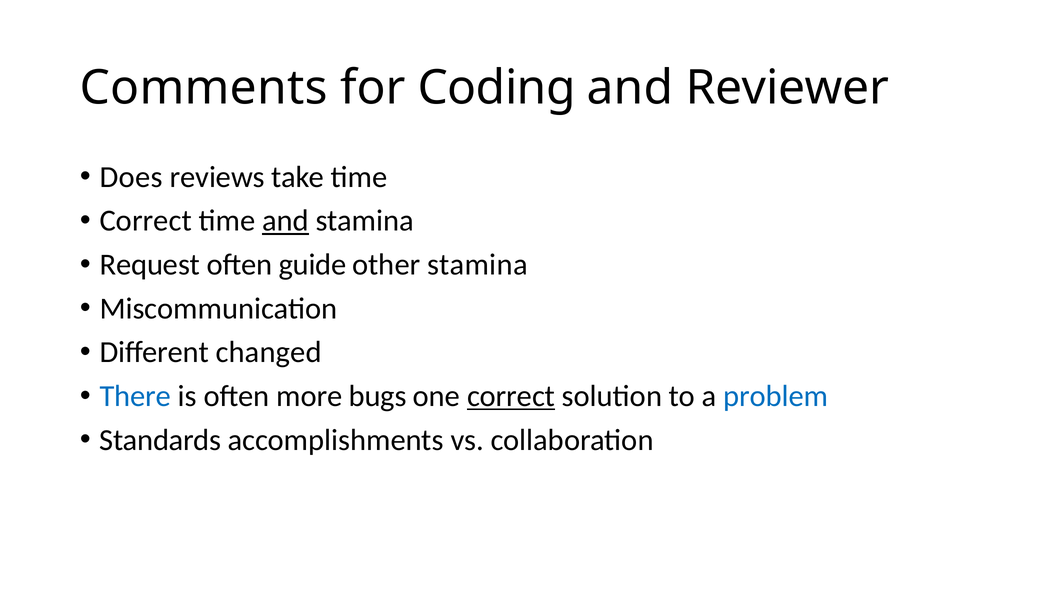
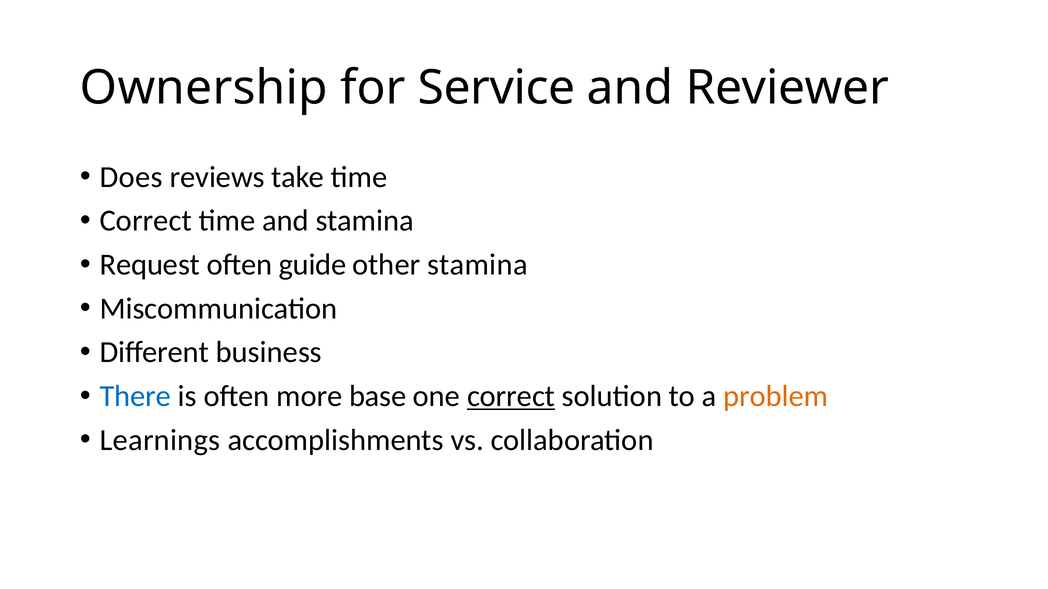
Comments: Comments -> Ownership
Coding: Coding -> Service
and at (286, 221) underline: present -> none
changed: changed -> business
bugs: bugs -> base
problem colour: blue -> orange
Standards: Standards -> Learnings
